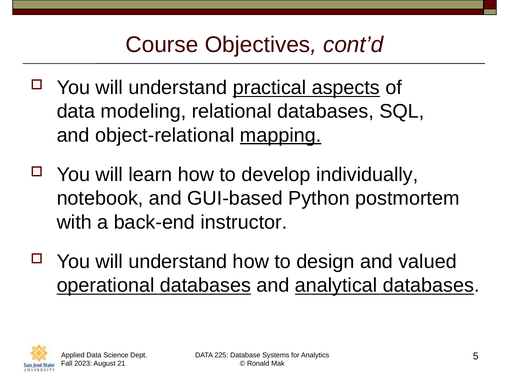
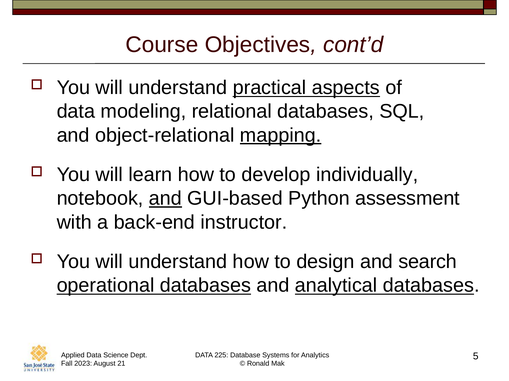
and at (165, 199) underline: none -> present
postmortem: postmortem -> assessment
valued: valued -> search
